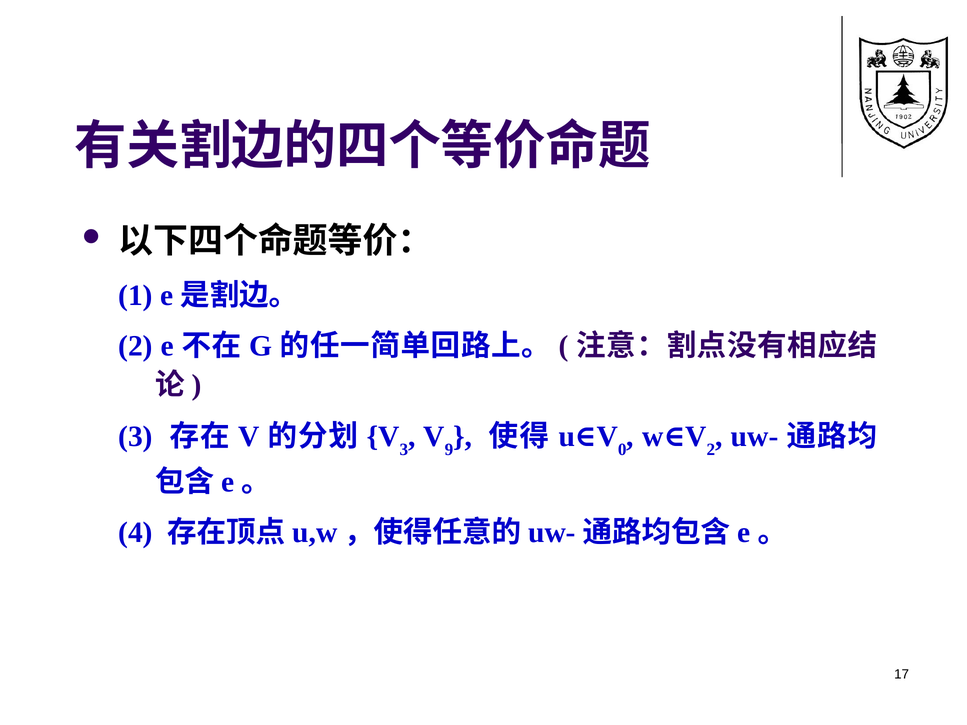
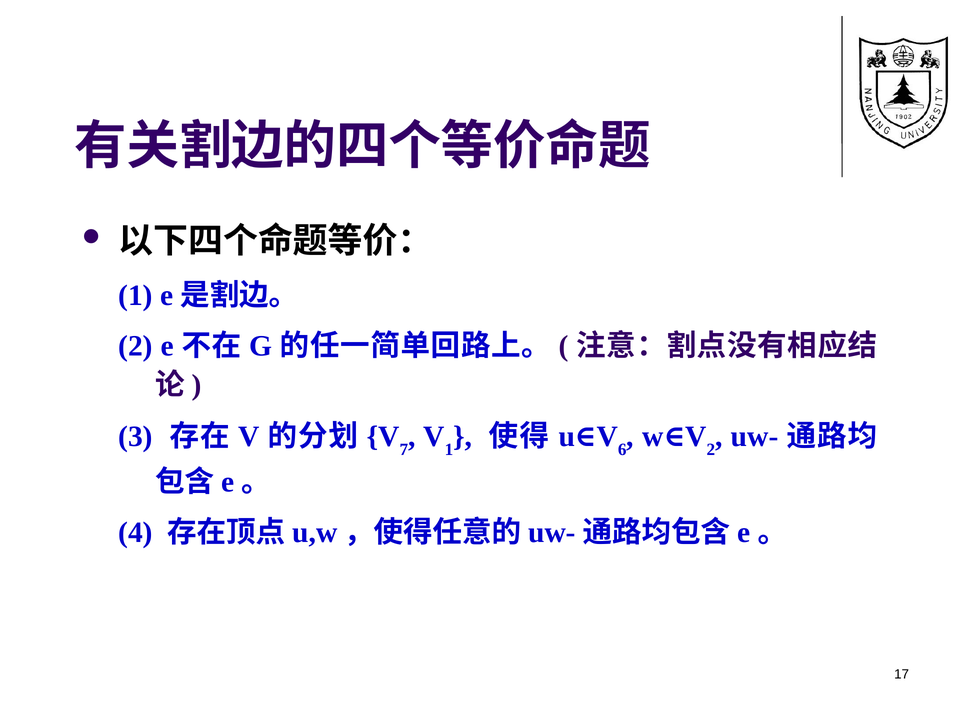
3 at (404, 450): 3 -> 7
9 at (449, 450): 9 -> 1
0: 0 -> 6
